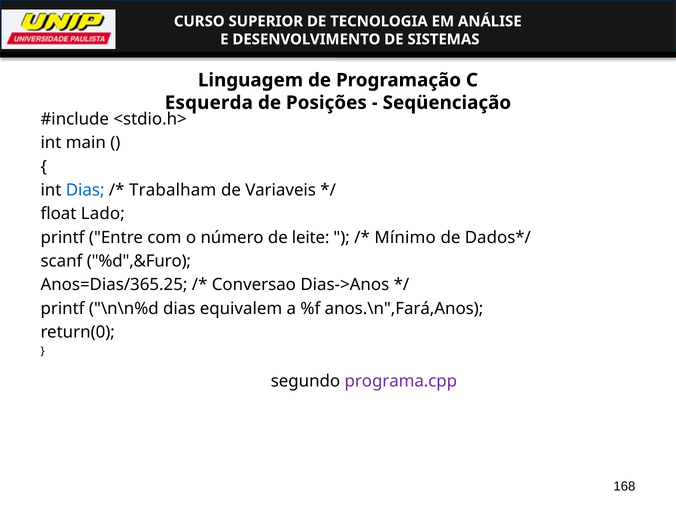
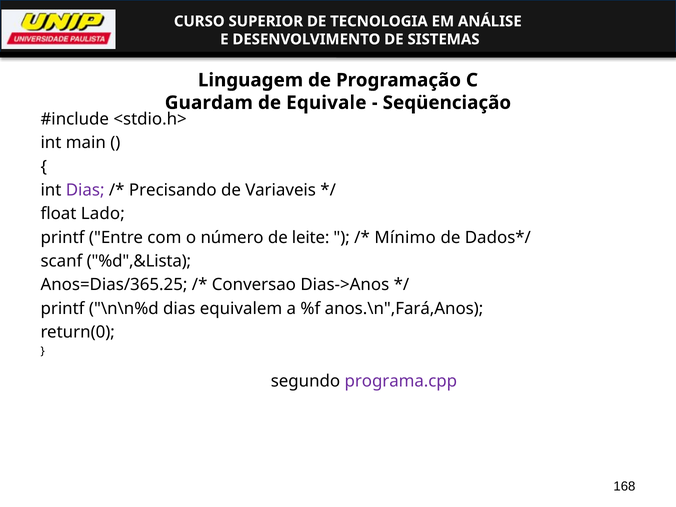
Esquerda: Esquerda -> Guardam
Posições: Posições -> Equivale
Dias at (85, 190) colour: blue -> purple
Trabalham: Trabalham -> Precisando
%d",&Furo: %d",&Furo -> %d",&Lista
